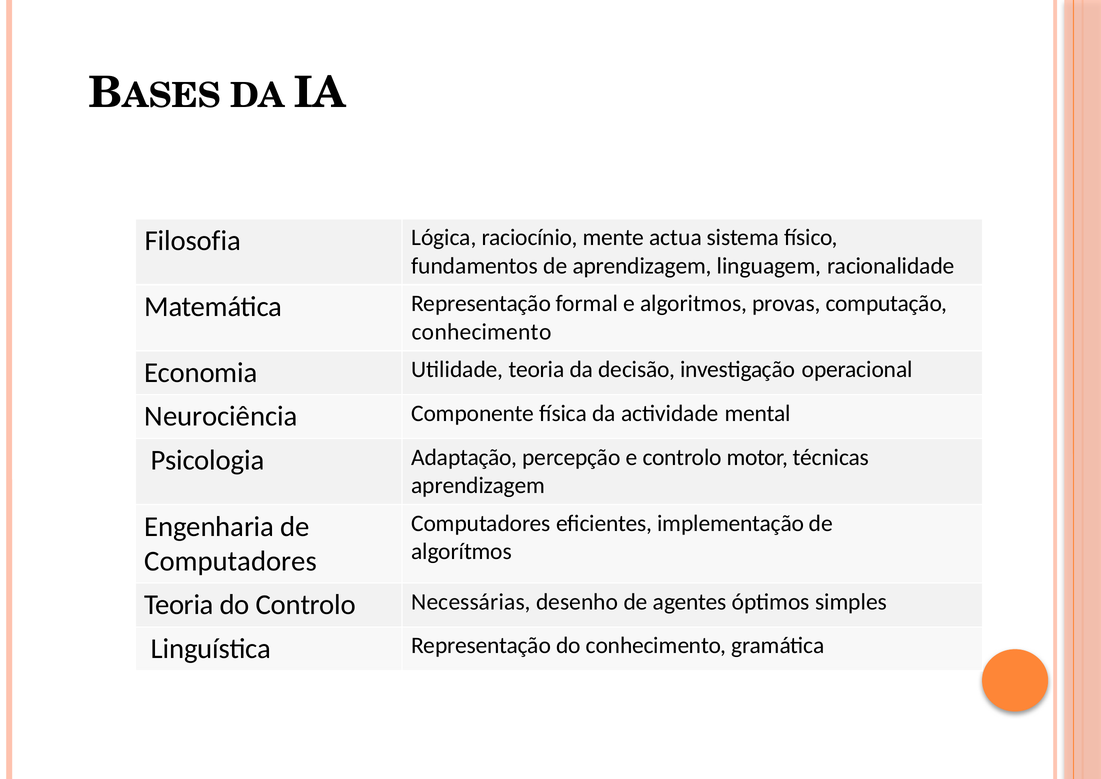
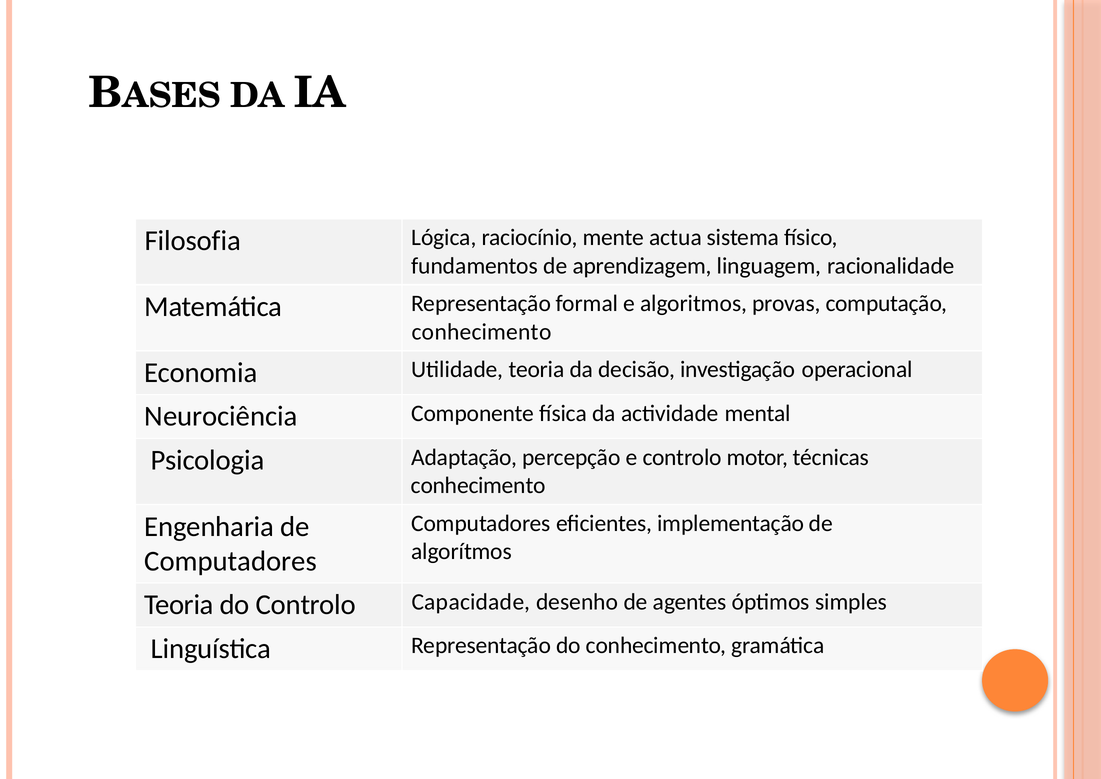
aprendizagem at (478, 485): aprendizagem -> conhecimento
Necessárias: Necessárias -> Capacidade
